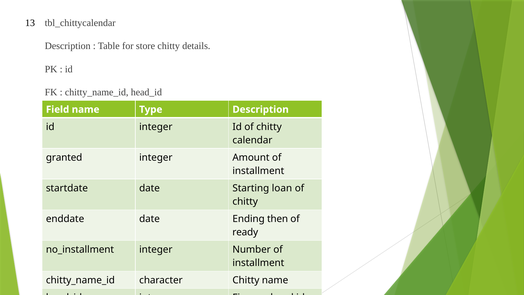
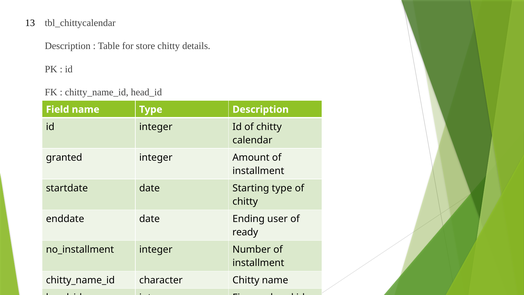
Starting loan: loan -> type
then: then -> user
